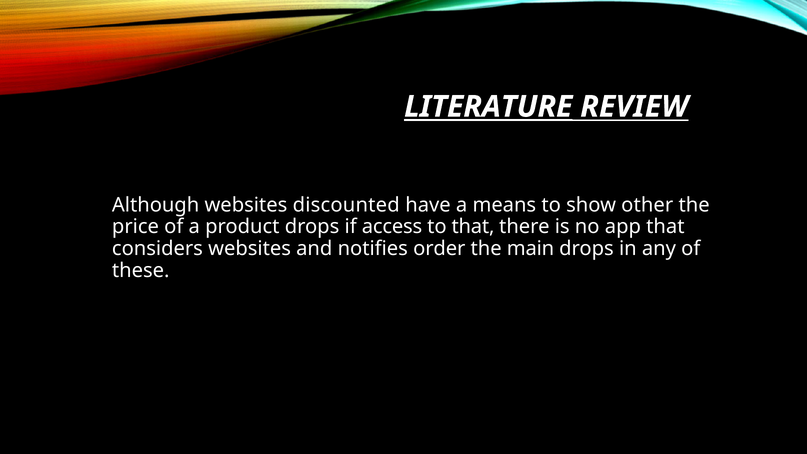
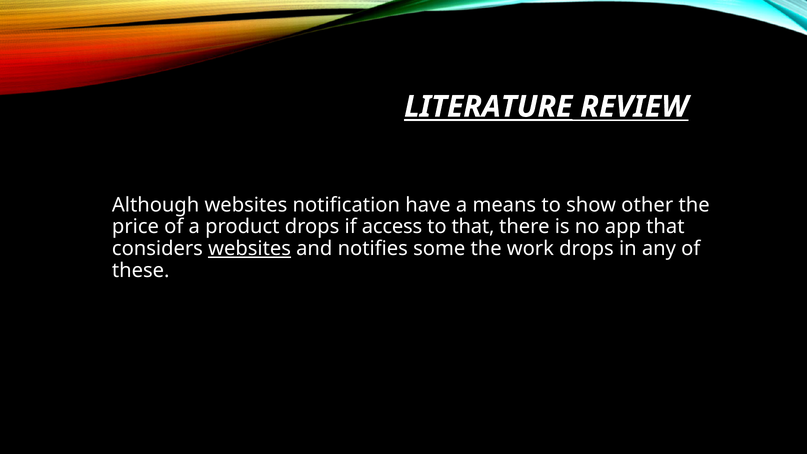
discounted: discounted -> notification
websites at (250, 249) underline: none -> present
order: order -> some
main: main -> work
